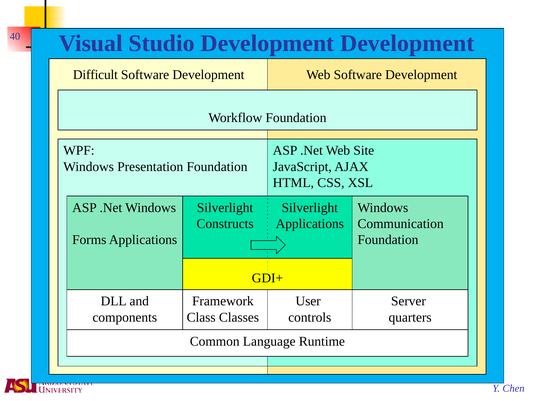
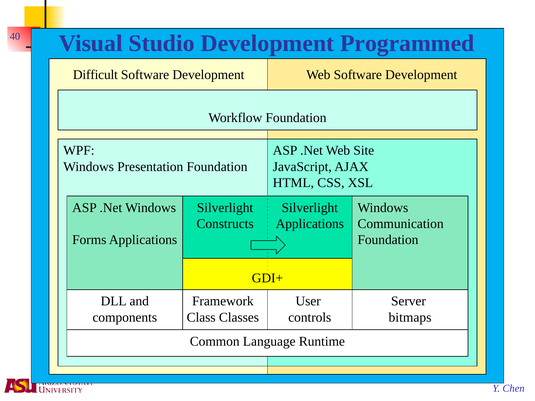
Development Development: Development -> Programmed
quarters: quarters -> bitmaps
